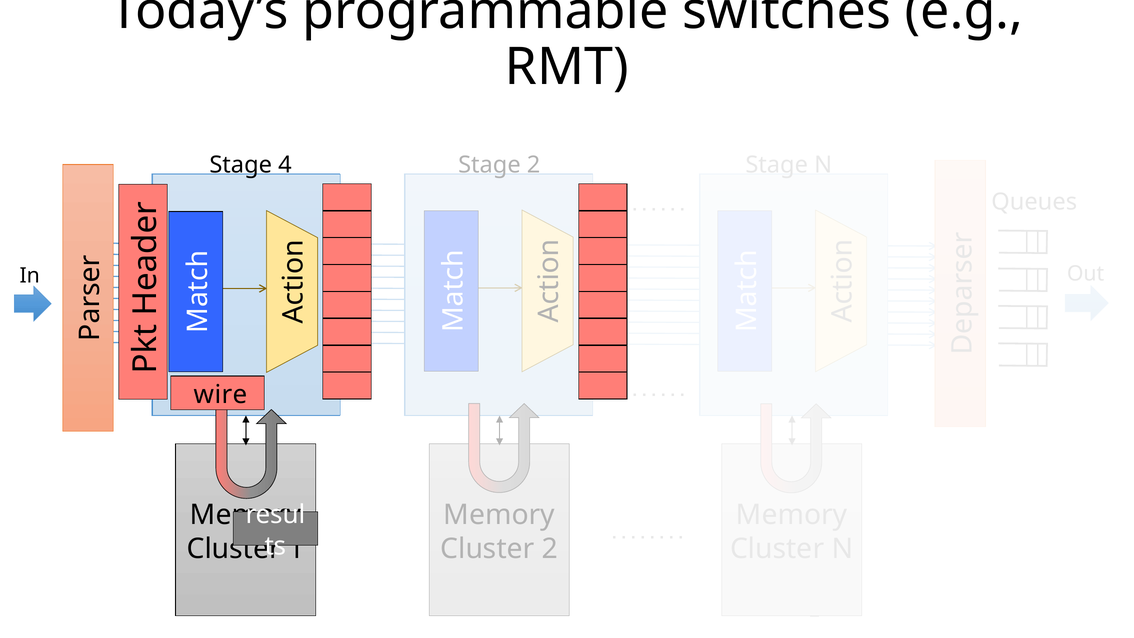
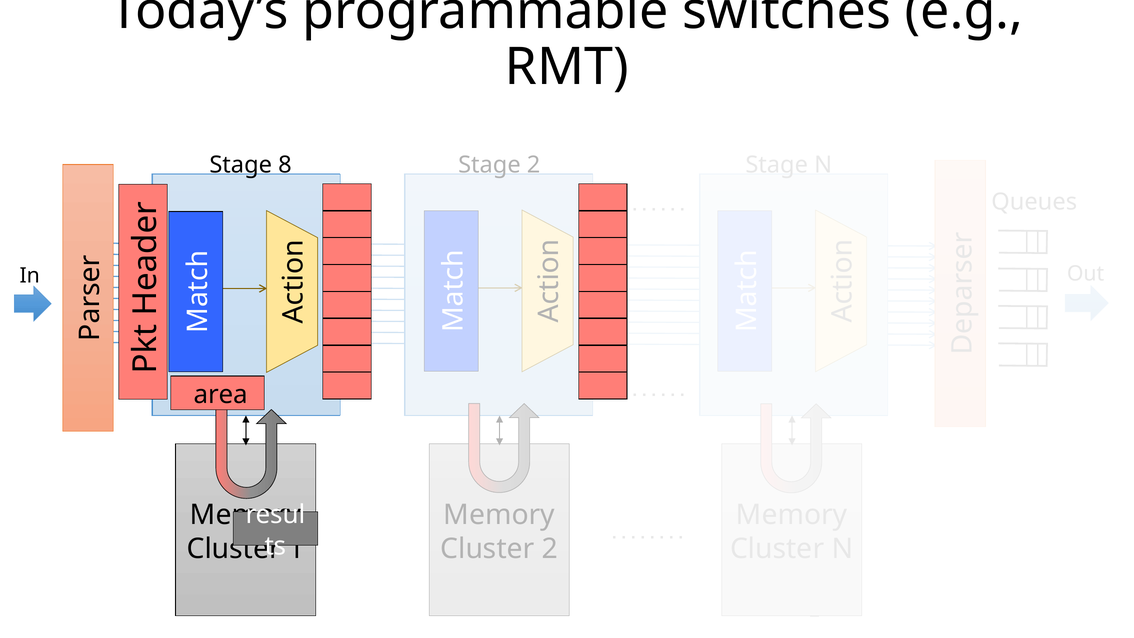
4: 4 -> 8
wire: wire -> area
